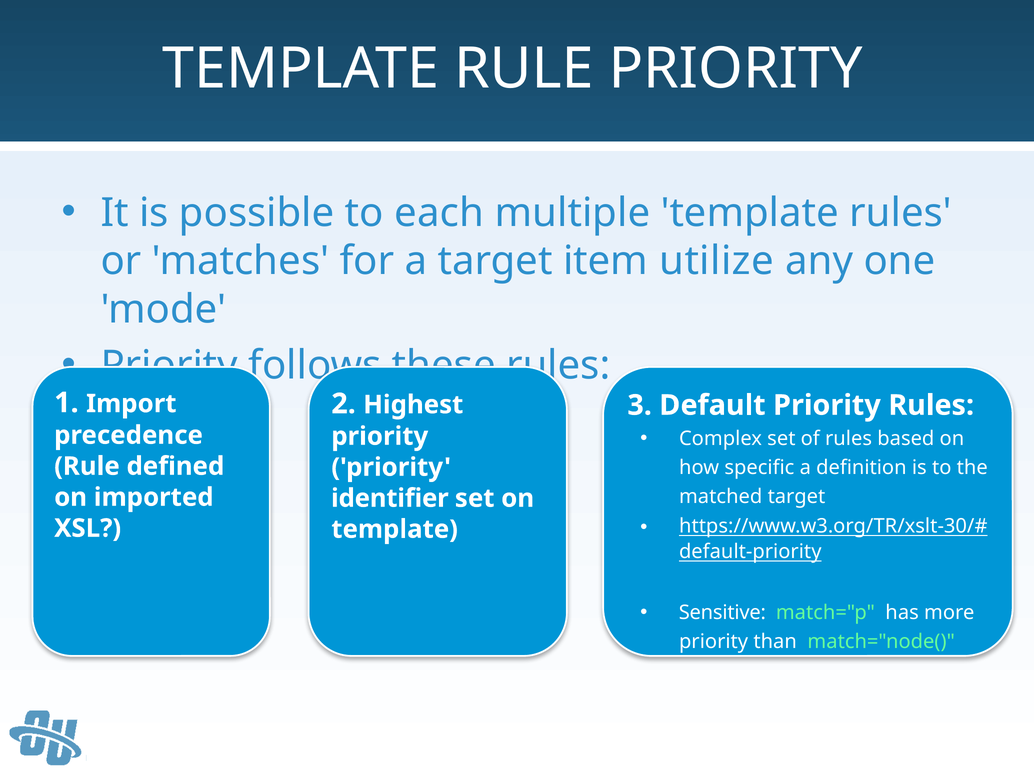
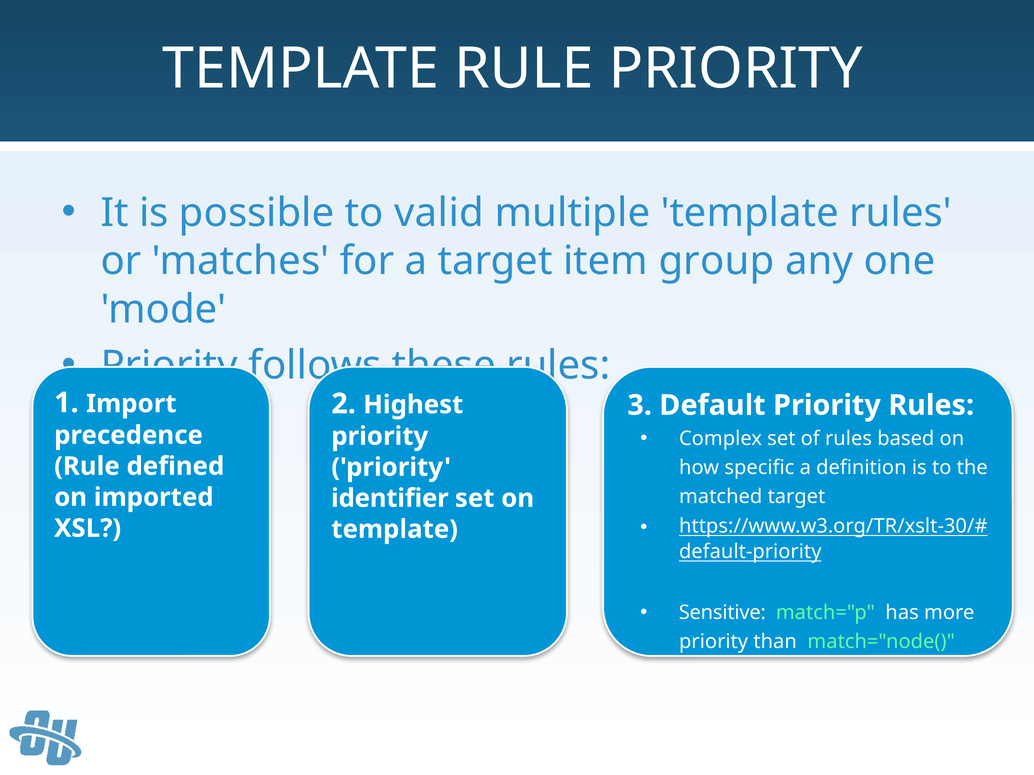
each: each -> valid
utilize: utilize -> group
